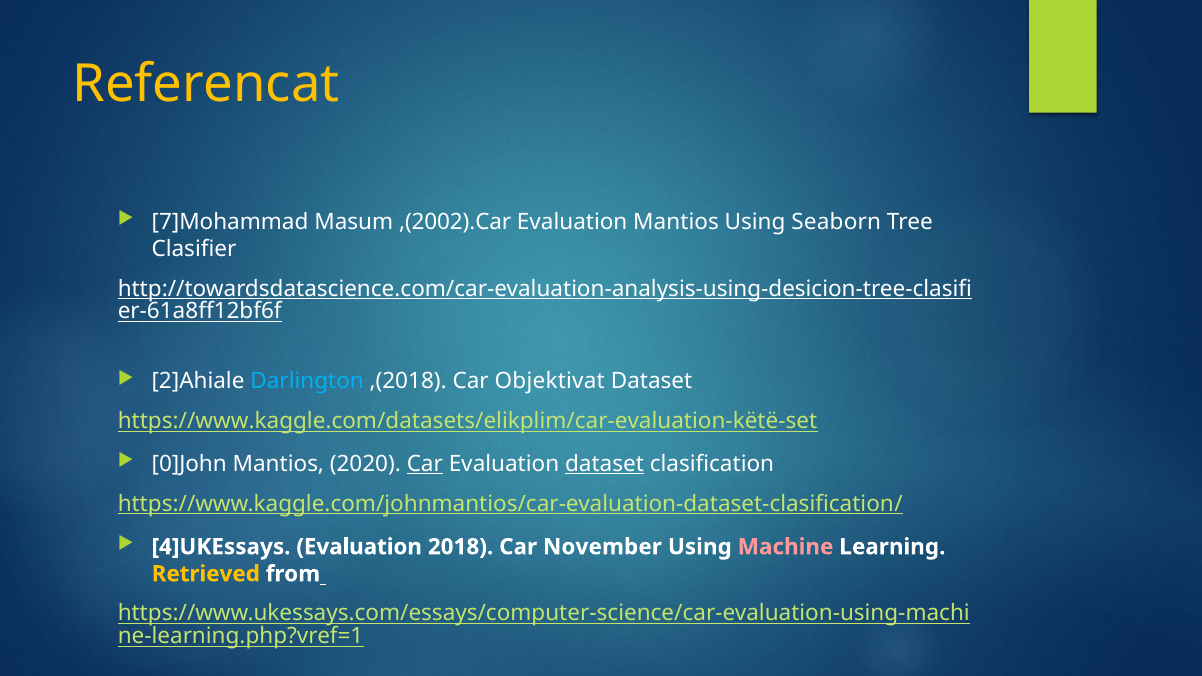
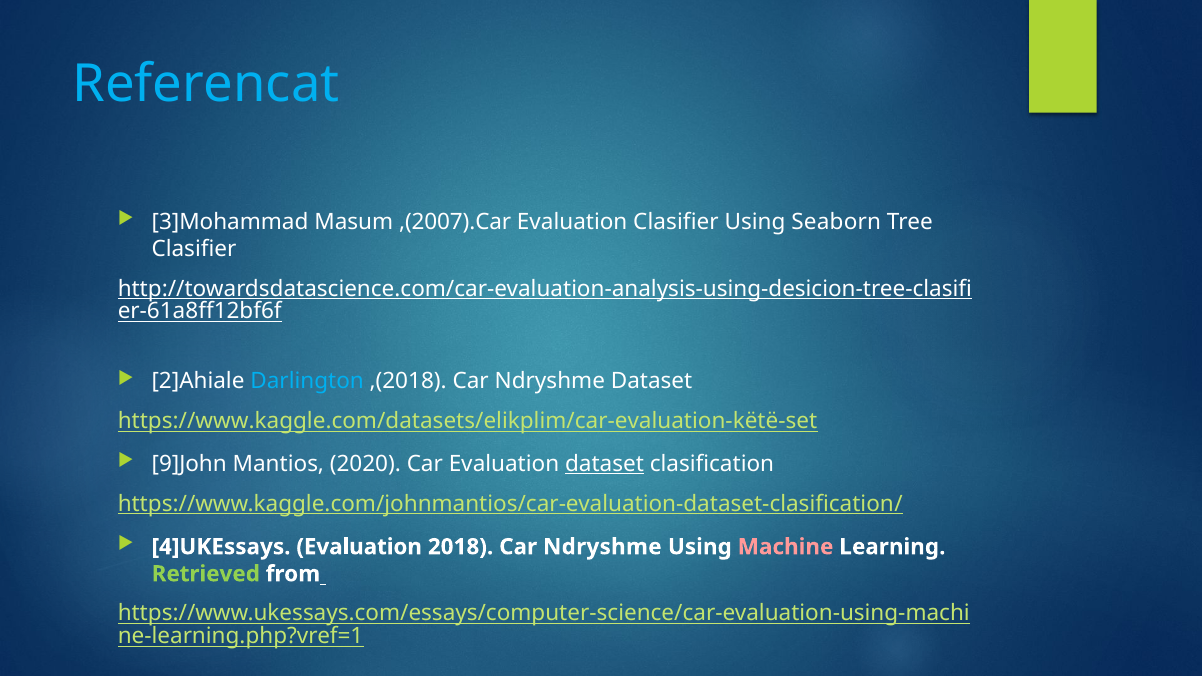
Referencat colour: yellow -> light blue
7]Mohammad: 7]Mohammad -> 3]Mohammad
,(2002).Car: ,(2002).Car -> ,(2007).Car
Evaluation Mantios: Mantios -> Clasifier
,(2018 Car Objektivat: Objektivat -> Ndryshme
0]John: 0]John -> 9]John
Car at (425, 464) underline: present -> none
2018 Car November: November -> Ndryshme
Retrieved colour: yellow -> light green
